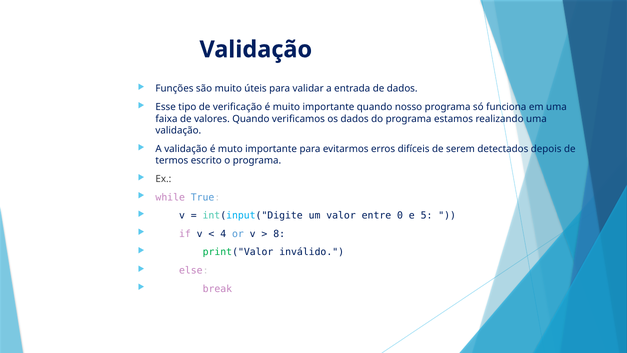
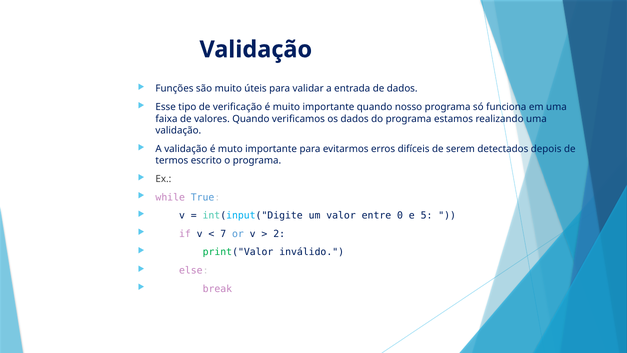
4: 4 -> 7
8: 8 -> 2
